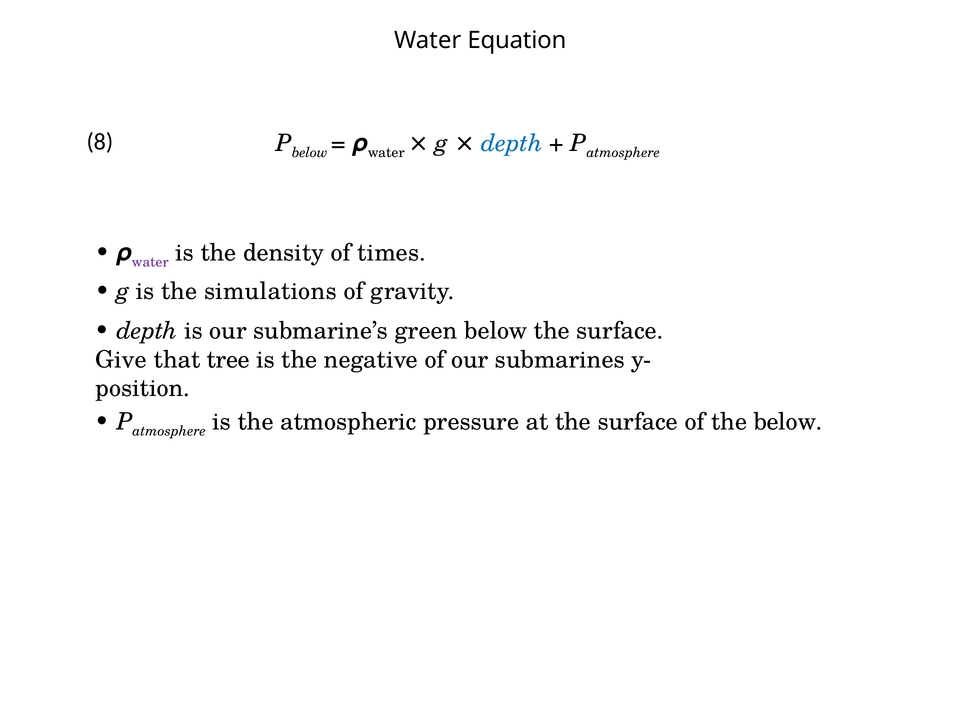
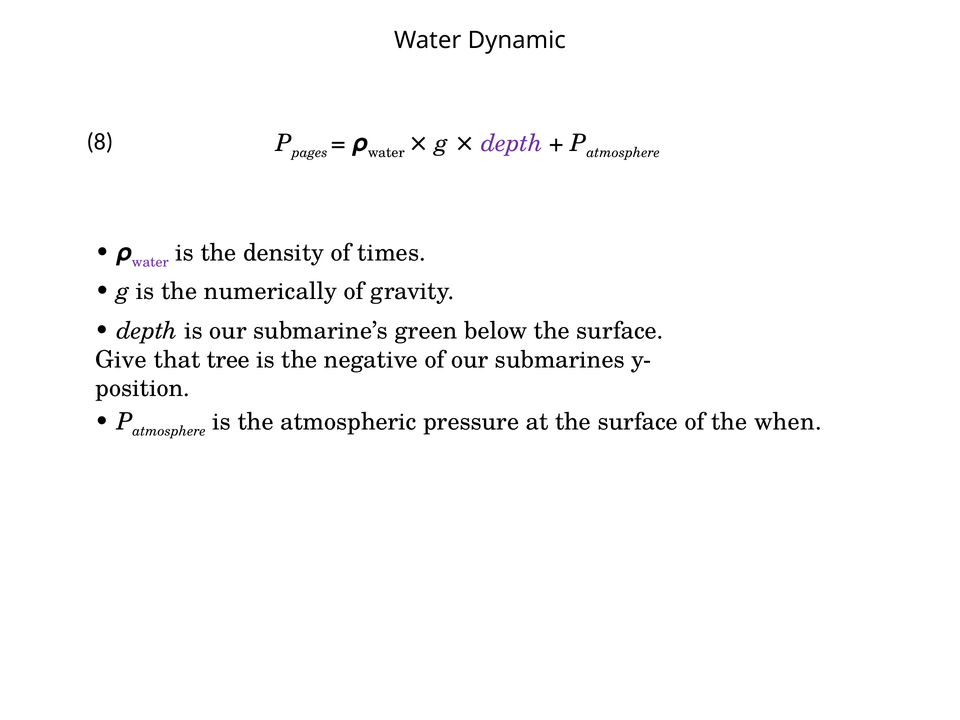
Equation: Equation -> Dynamic
below at (310, 153): below -> pages
depth at (512, 143) colour: blue -> purple
simulations: simulations -> numerically
the below: below -> when
